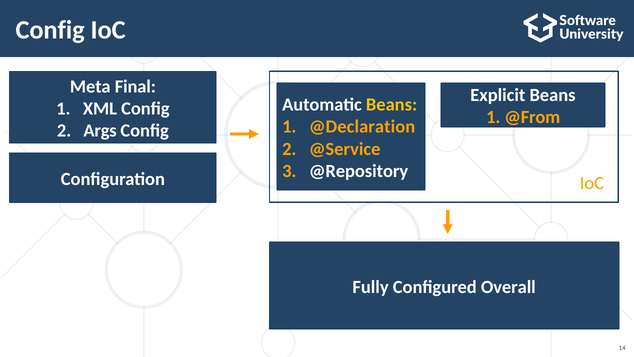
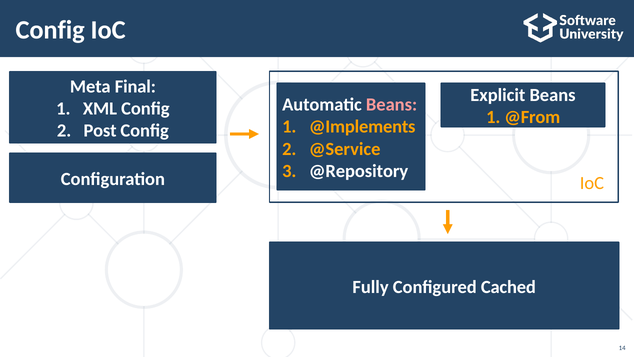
Beans at (392, 104) colour: yellow -> pink
@Declaration: @Declaration -> @Implements
Args: Args -> Post
Overall: Overall -> Cached
